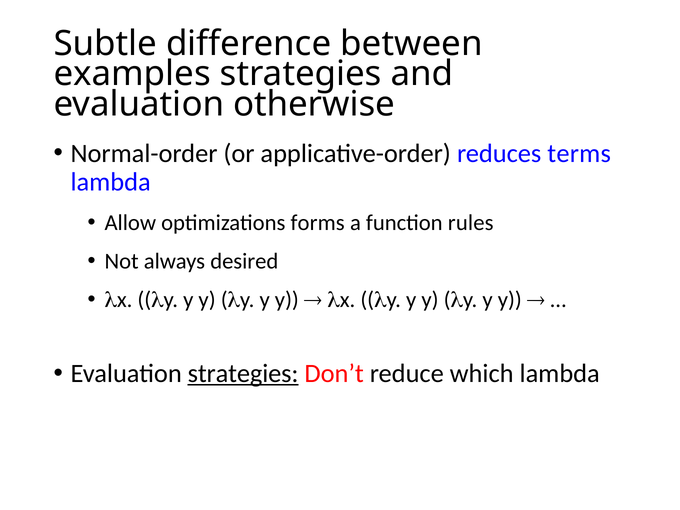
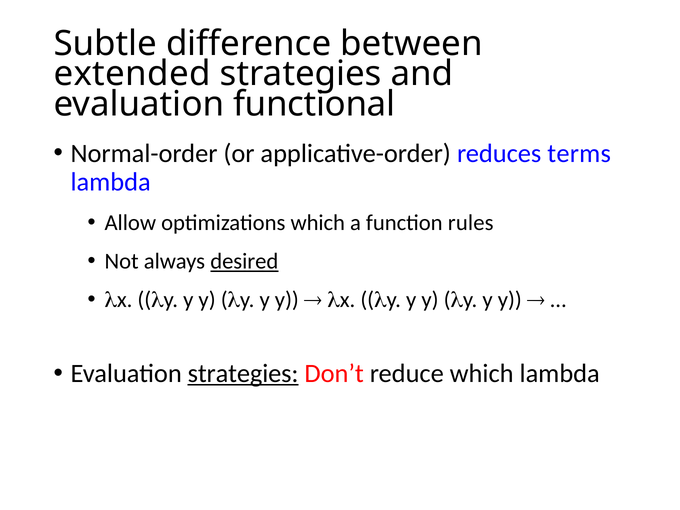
examples: examples -> extended
otherwise: otherwise -> functional
optimizations forms: forms -> which
desired underline: none -> present
